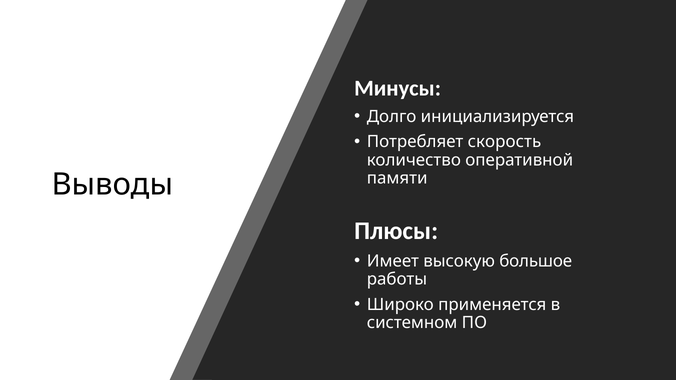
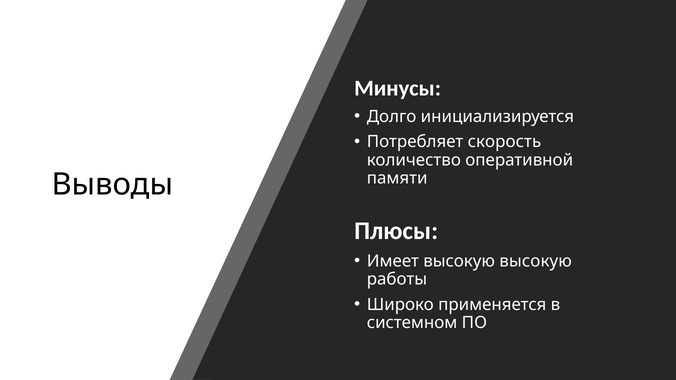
высокую большое: большое -> высокую
